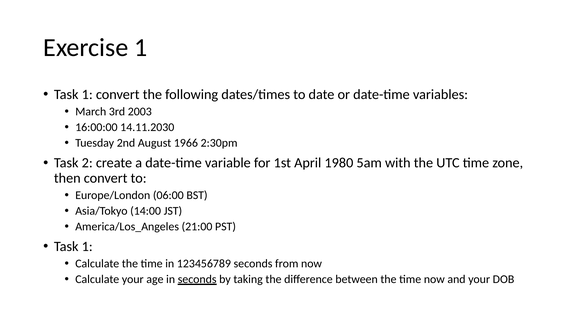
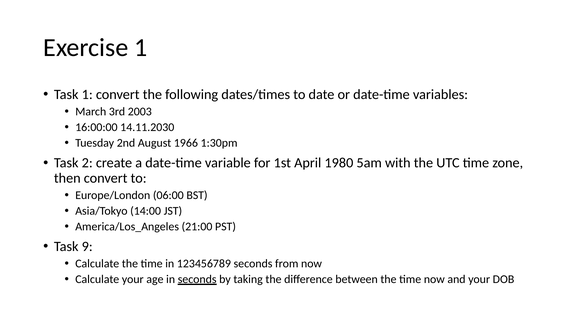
2:30pm: 2:30pm -> 1:30pm
1 at (87, 247): 1 -> 9
